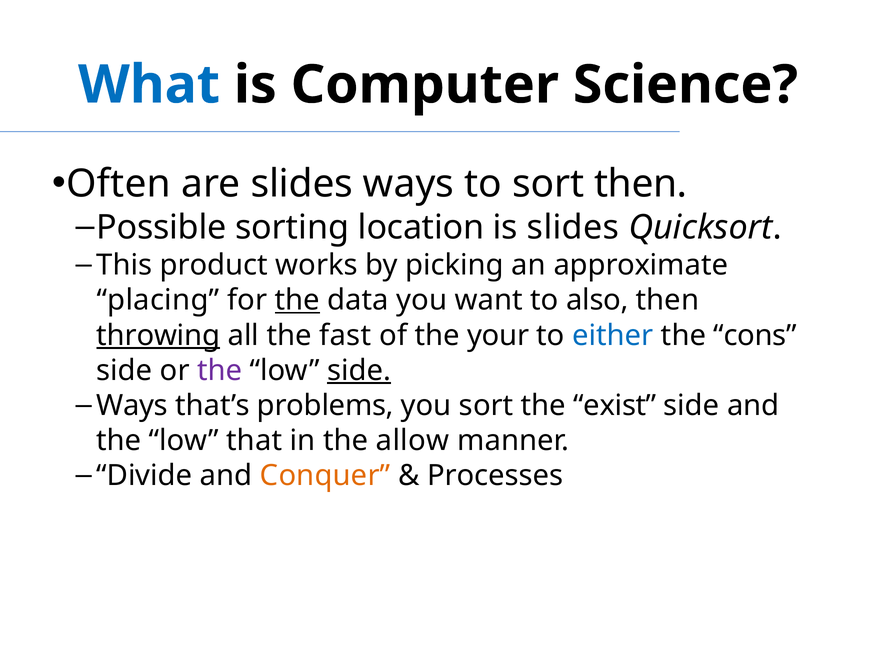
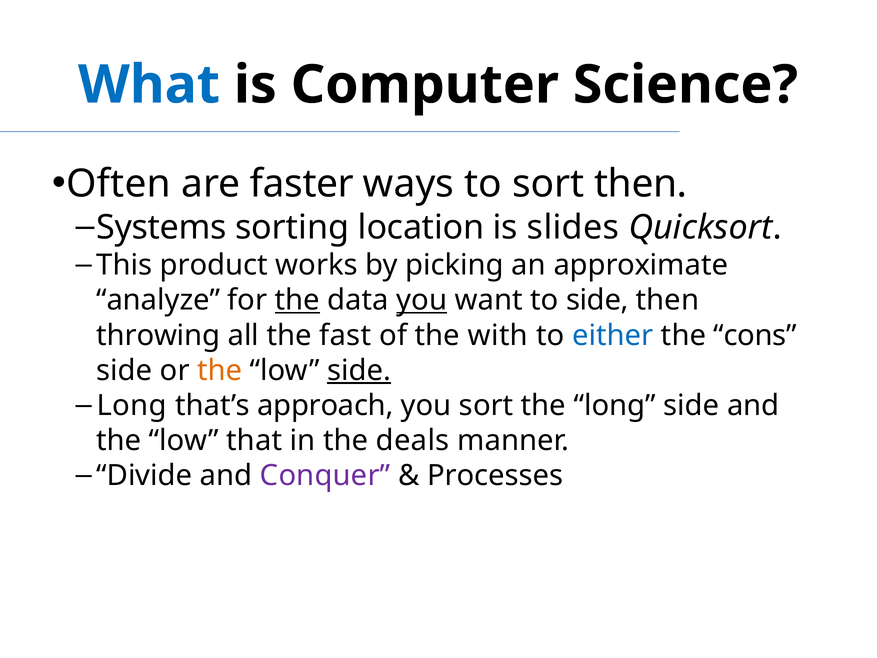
are slides: slides -> faster
Possible: Possible -> Systems
placing: placing -> analyze
you at (422, 300) underline: none -> present
to also: also -> side
throwing underline: present -> none
your: your -> with
the at (220, 370) colour: purple -> orange
Ways at (132, 405): Ways -> Long
problems: problems -> approach
the exist: exist -> long
allow: allow -> deals
Conquer colour: orange -> purple
